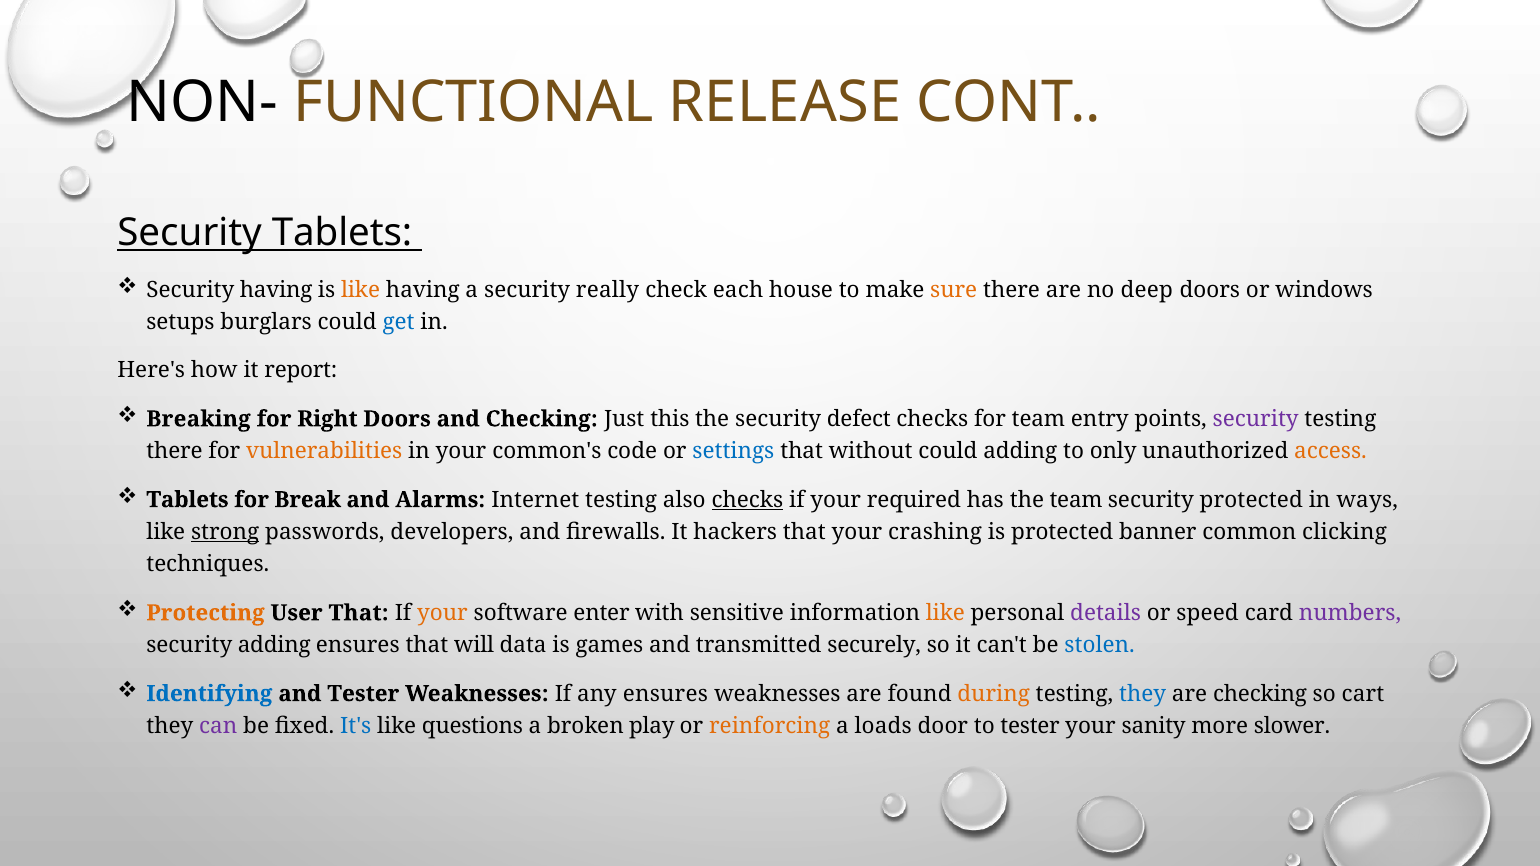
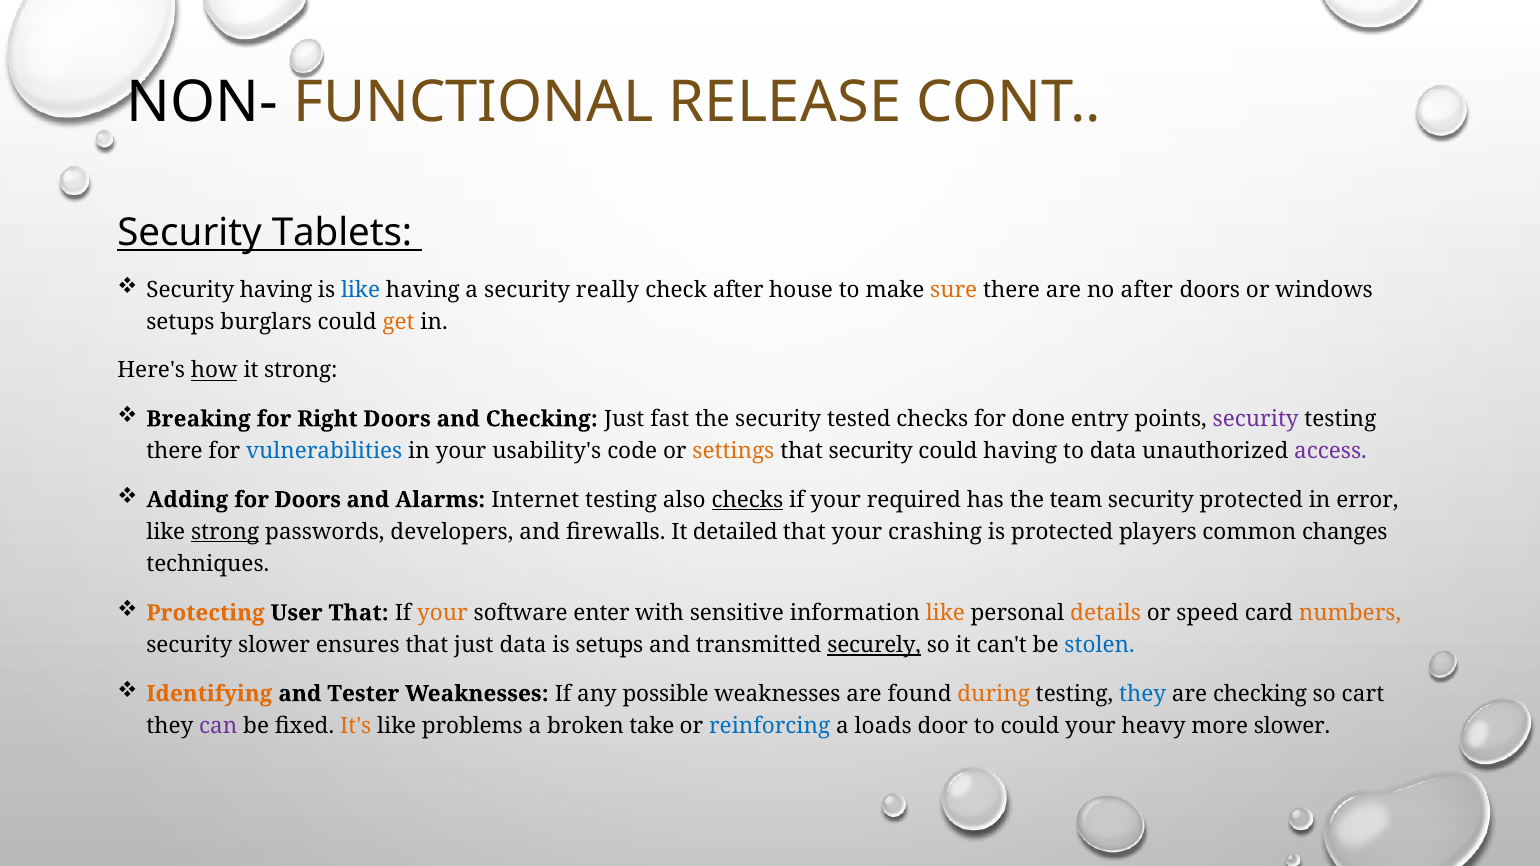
like at (361, 290) colour: orange -> blue
check each: each -> after
no deep: deep -> after
get colour: blue -> orange
how underline: none -> present
it report: report -> strong
this: this -> fast
defect: defect -> tested
for team: team -> done
vulnerabilities colour: orange -> blue
common's: common's -> usability's
settings colour: blue -> orange
that without: without -> security
could adding: adding -> having
to only: only -> data
access colour: orange -> purple
Tablets at (187, 500): Tablets -> Adding
for Break: Break -> Doors
ways: ways -> error
hackers: hackers -> detailed
banner: banner -> players
clicking: clicking -> changes
details colour: purple -> orange
numbers colour: purple -> orange
security adding: adding -> slower
that will: will -> just
is games: games -> setups
securely underline: none -> present
Identifying colour: blue -> orange
any ensures: ensures -> possible
It's colour: blue -> orange
questions: questions -> problems
play: play -> take
reinforcing colour: orange -> blue
to tester: tester -> could
sanity: sanity -> heavy
